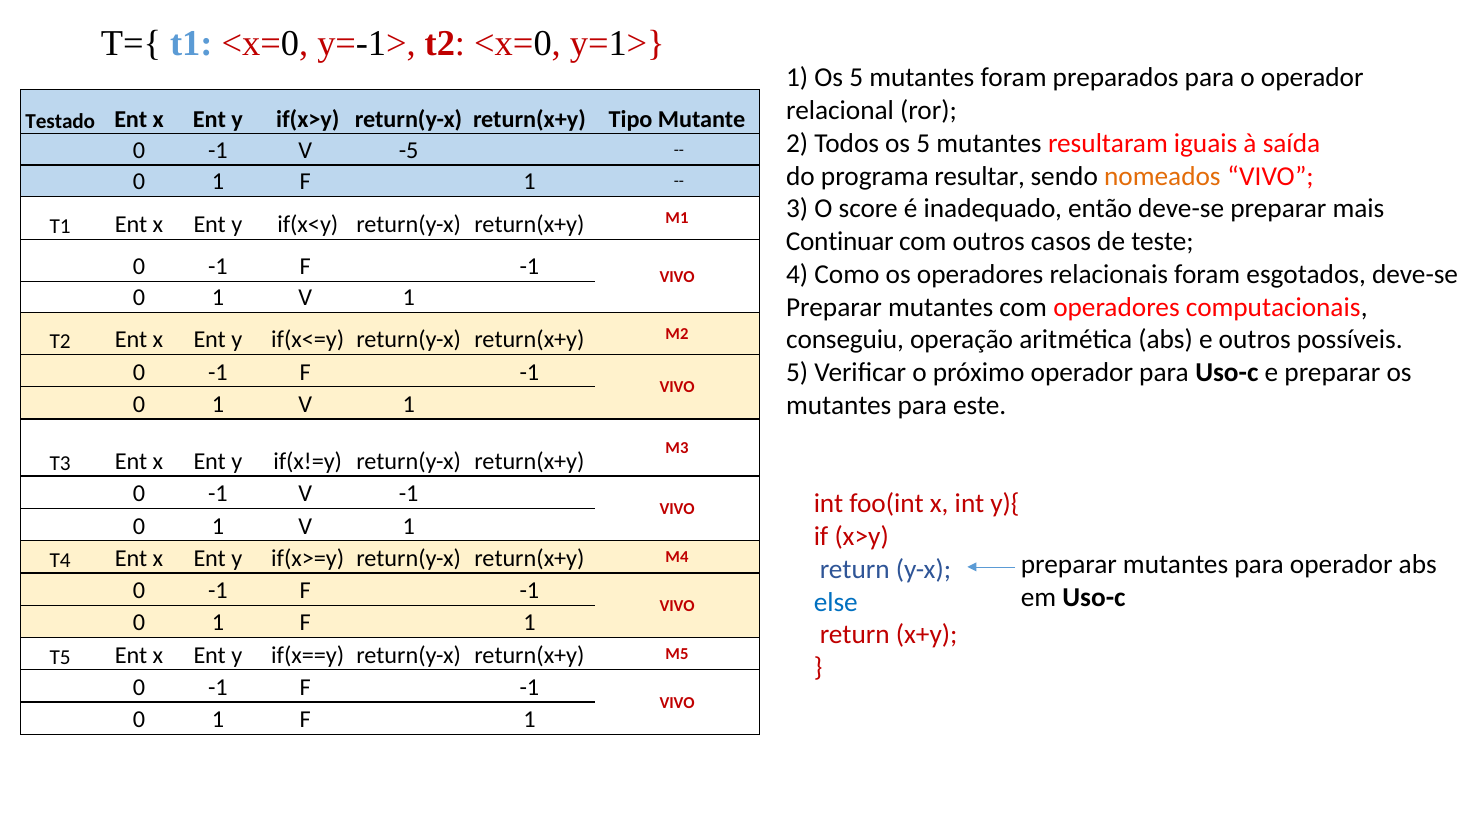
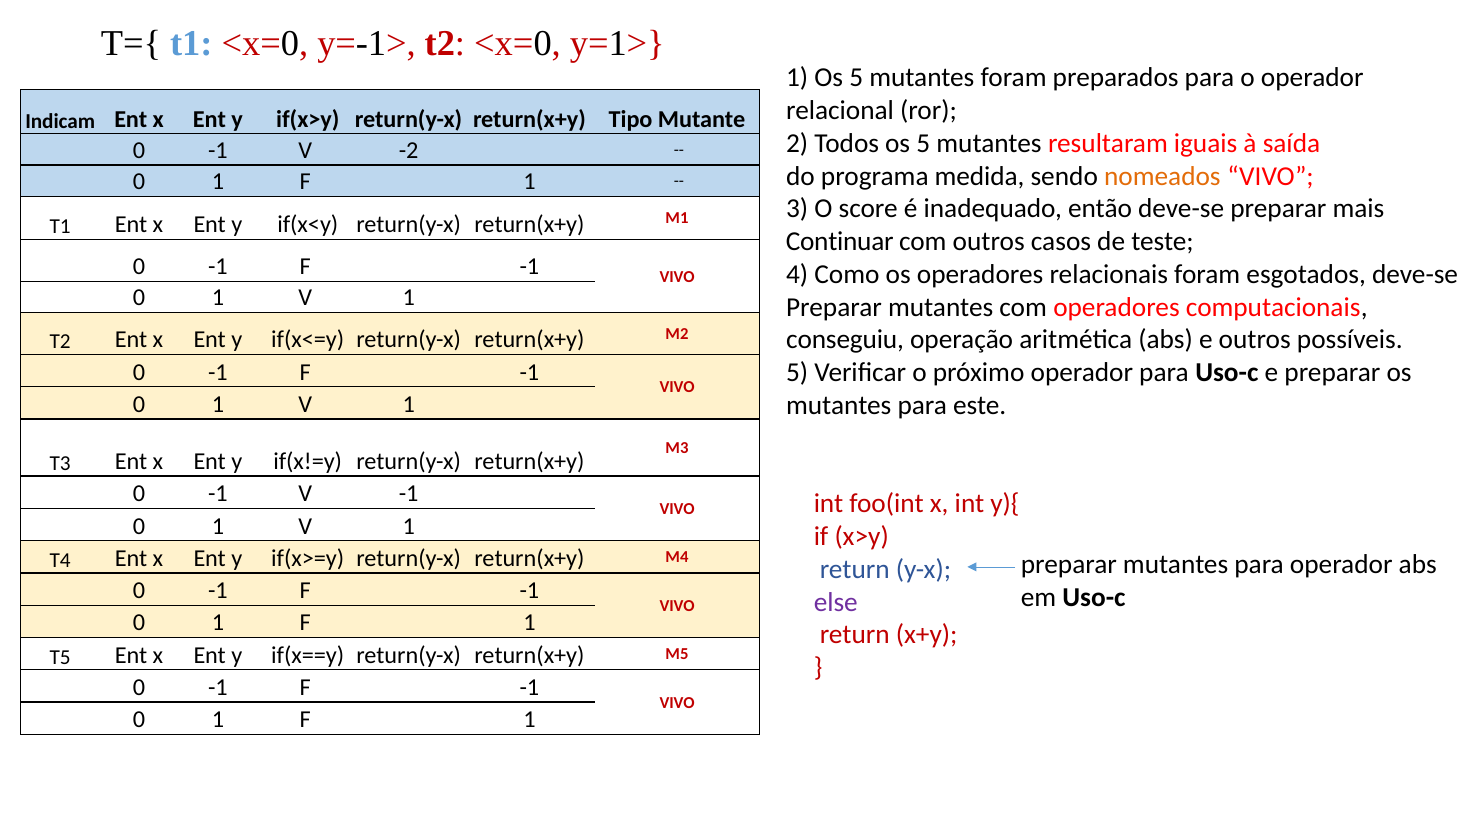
Testado: Testado -> Indicam
-5: -5 -> -2
resultar: resultar -> medida
else colour: blue -> purple
